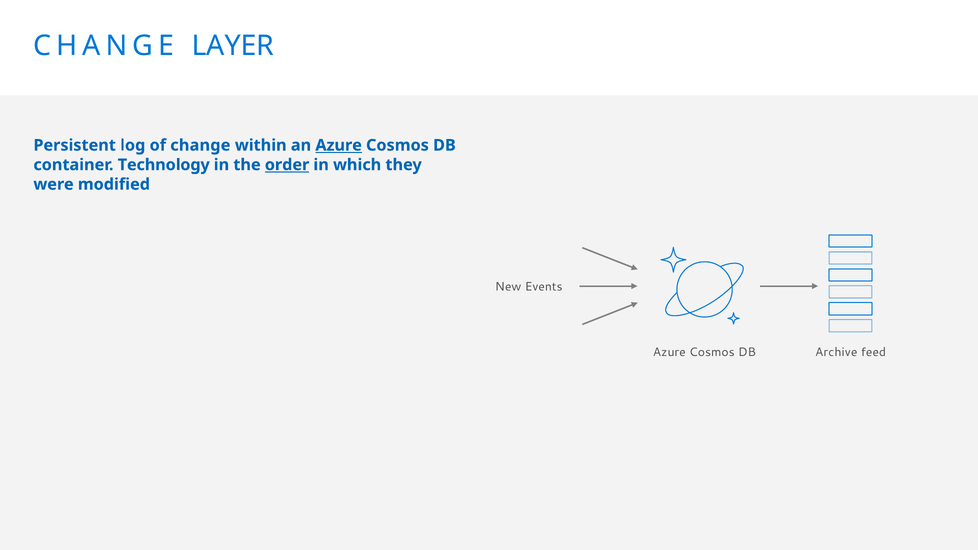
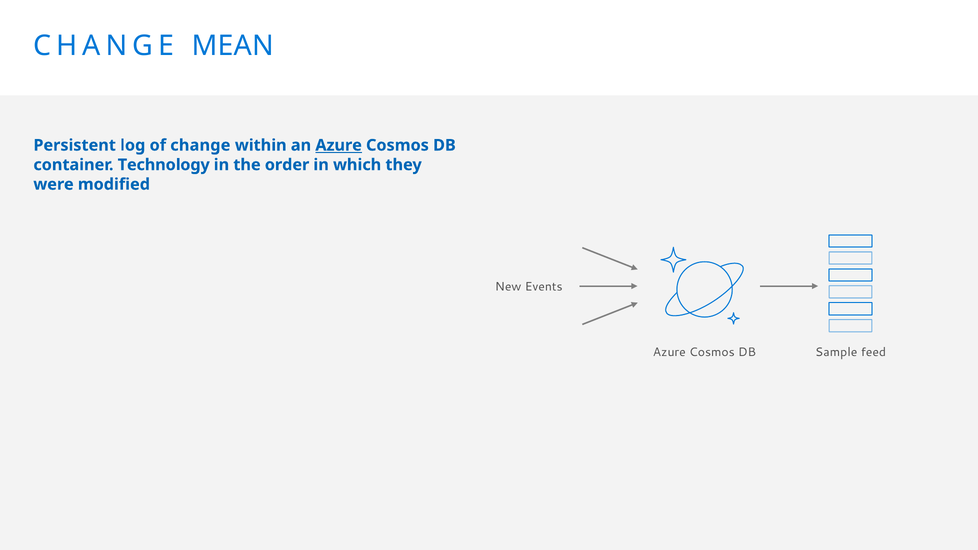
LAYER: LAYER -> MEAN
order underline: present -> none
Archive: Archive -> Sample
